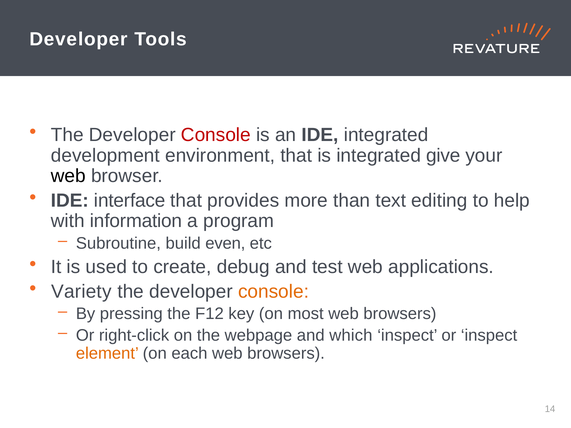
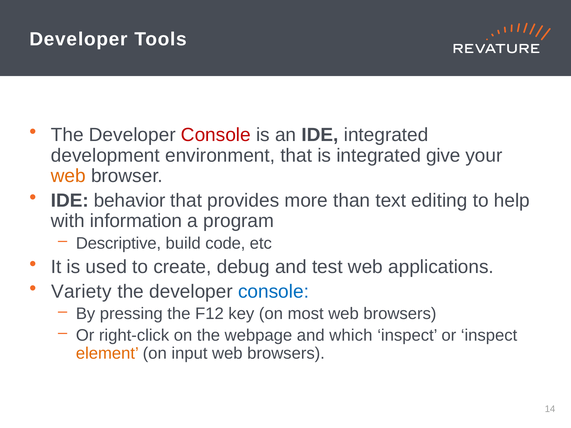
web at (68, 176) colour: black -> orange
interface: interface -> behavior
Subroutine: Subroutine -> Descriptive
even: even -> code
console at (274, 292) colour: orange -> blue
each: each -> input
